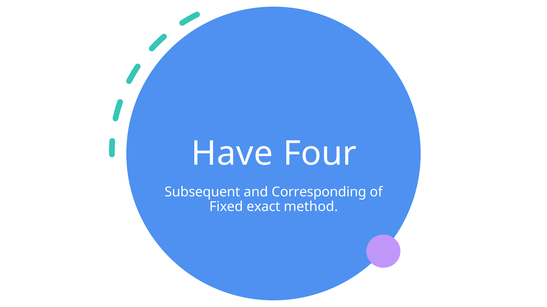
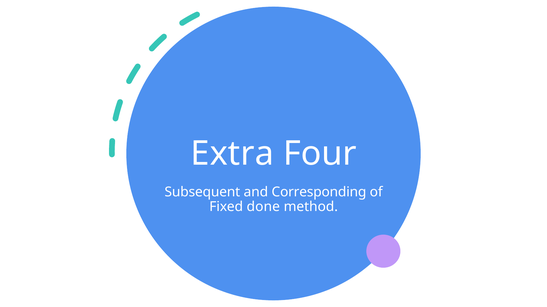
Have: Have -> Extra
exact: exact -> done
